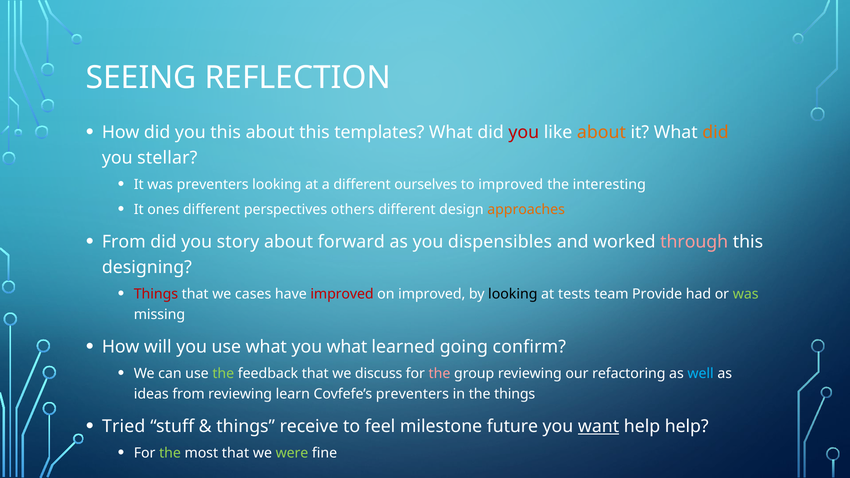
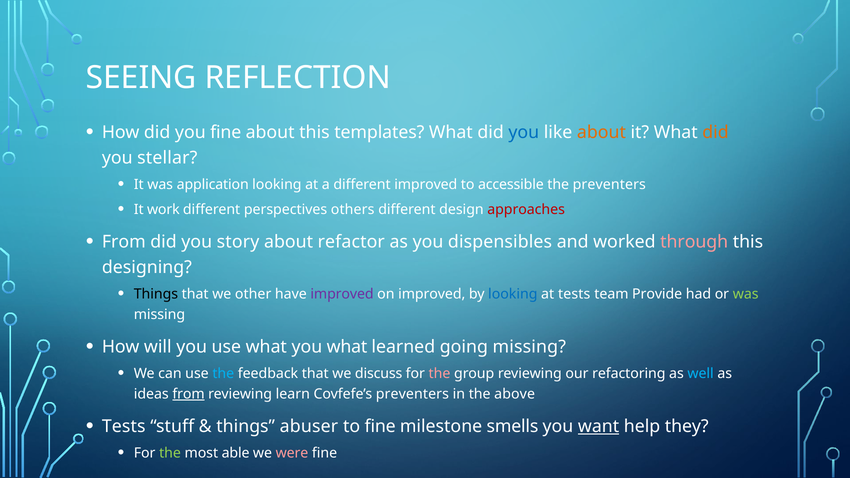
you this: this -> fine
you at (524, 132) colour: red -> blue
was preventers: preventers -> application
different ourselves: ourselves -> improved
to improved: improved -> accessible
the interesting: interesting -> preventers
ones: ones -> work
approaches colour: orange -> red
forward: forward -> refactor
Things at (156, 294) colour: red -> black
cases: cases -> other
improved at (342, 294) colour: red -> purple
looking at (513, 294) colour: black -> blue
going confirm: confirm -> missing
the at (223, 374) colour: light green -> light blue
from at (189, 394) underline: none -> present
the things: things -> above
Tried at (124, 426): Tried -> Tests
receive: receive -> abuser
to feel: feel -> fine
future: future -> smells
help help: help -> they
most that: that -> able
were colour: light green -> pink
